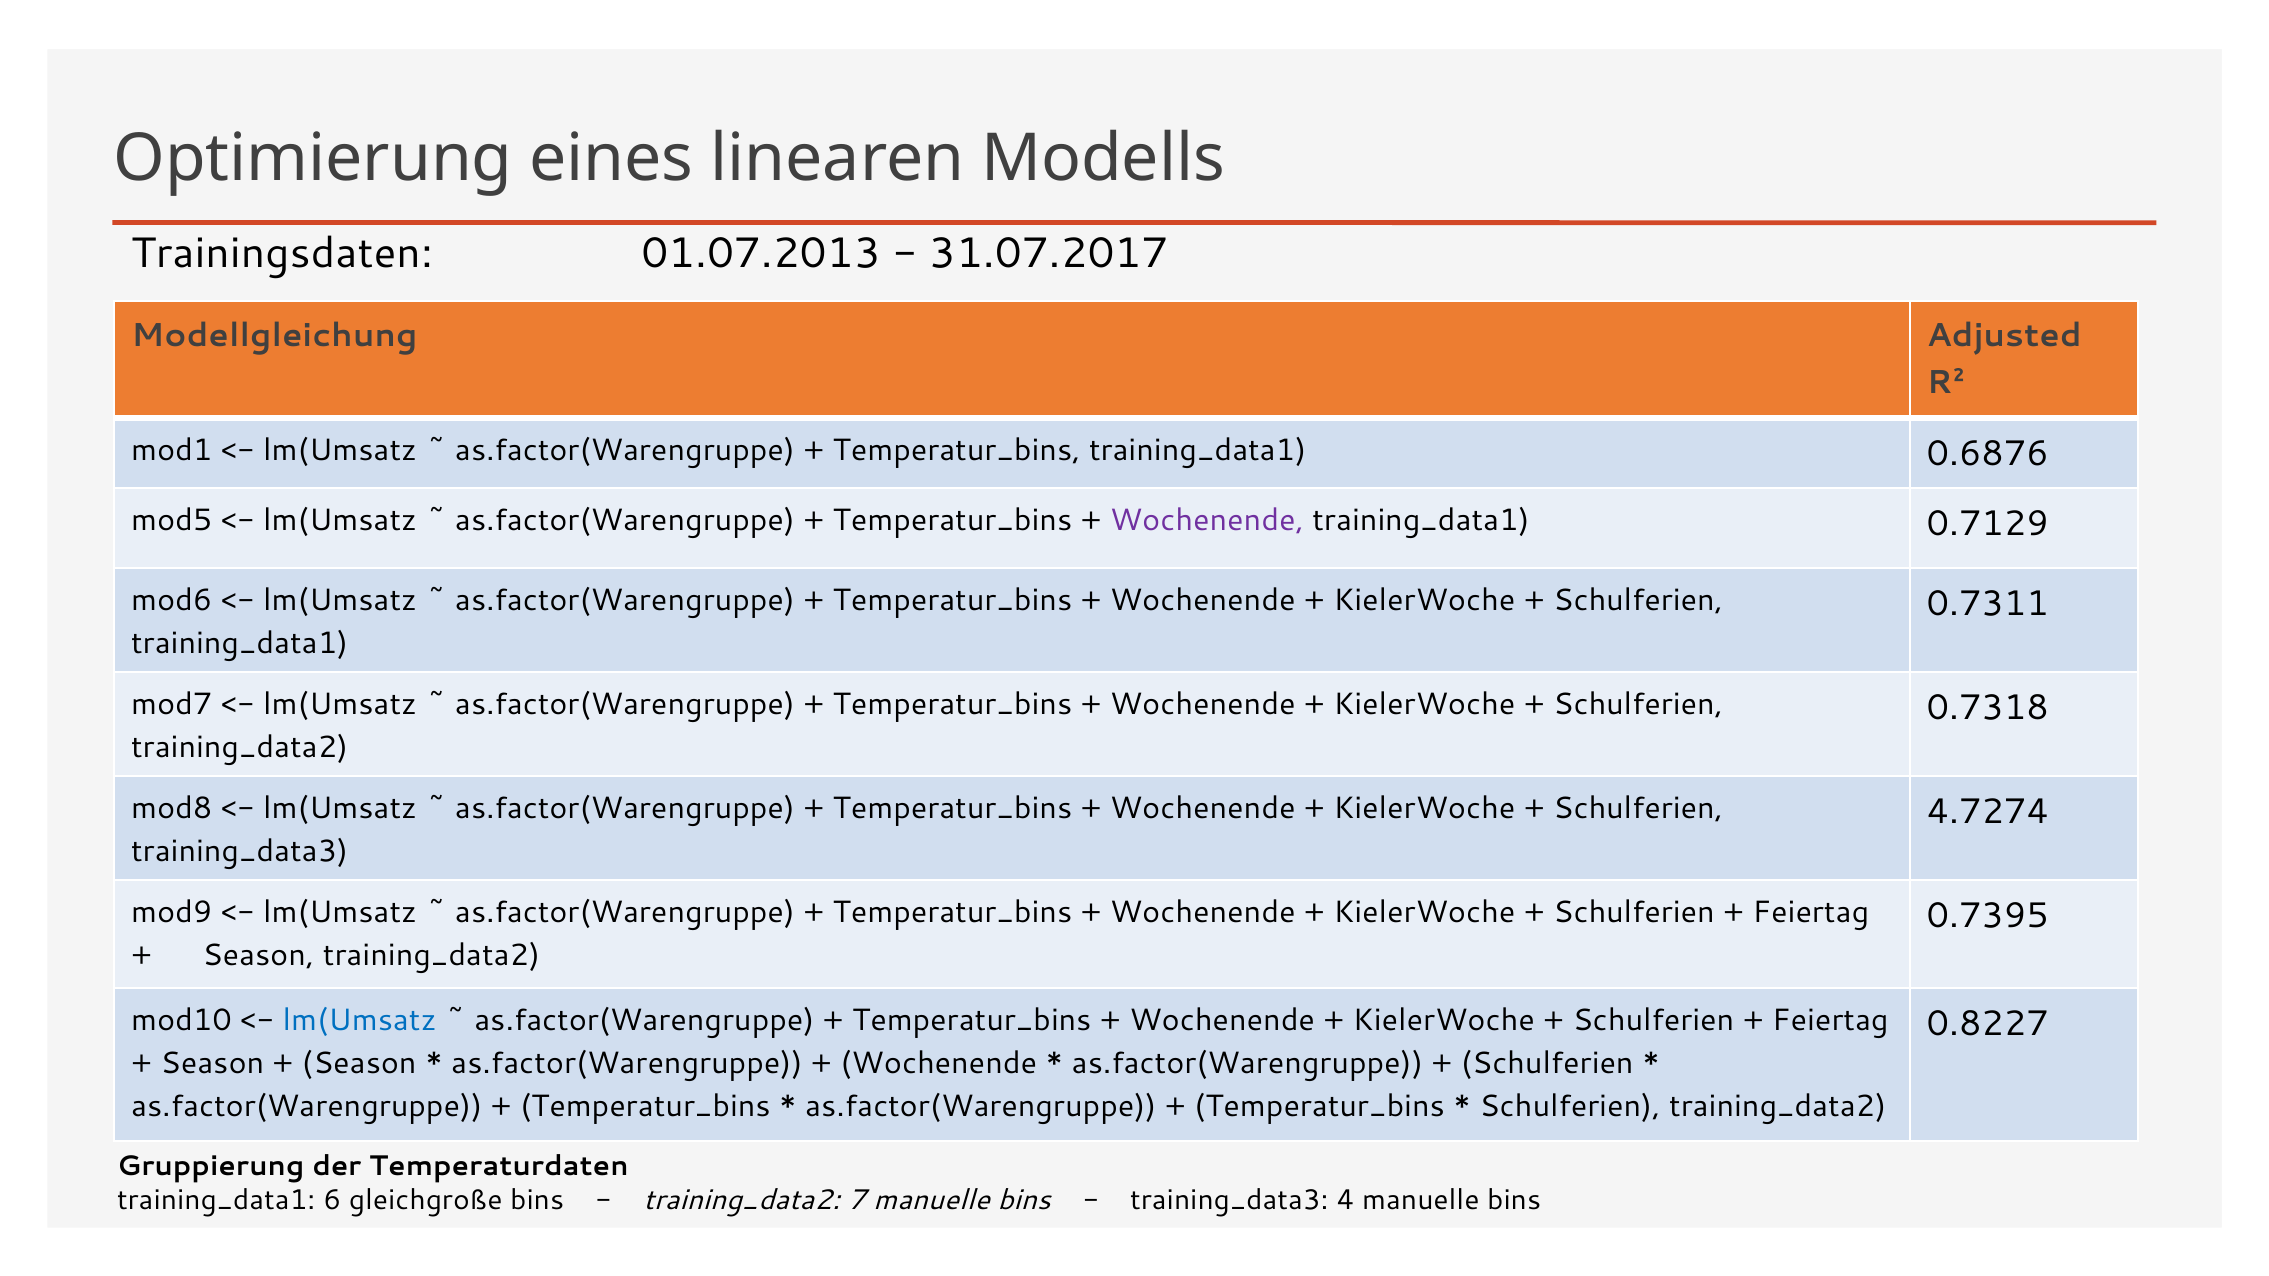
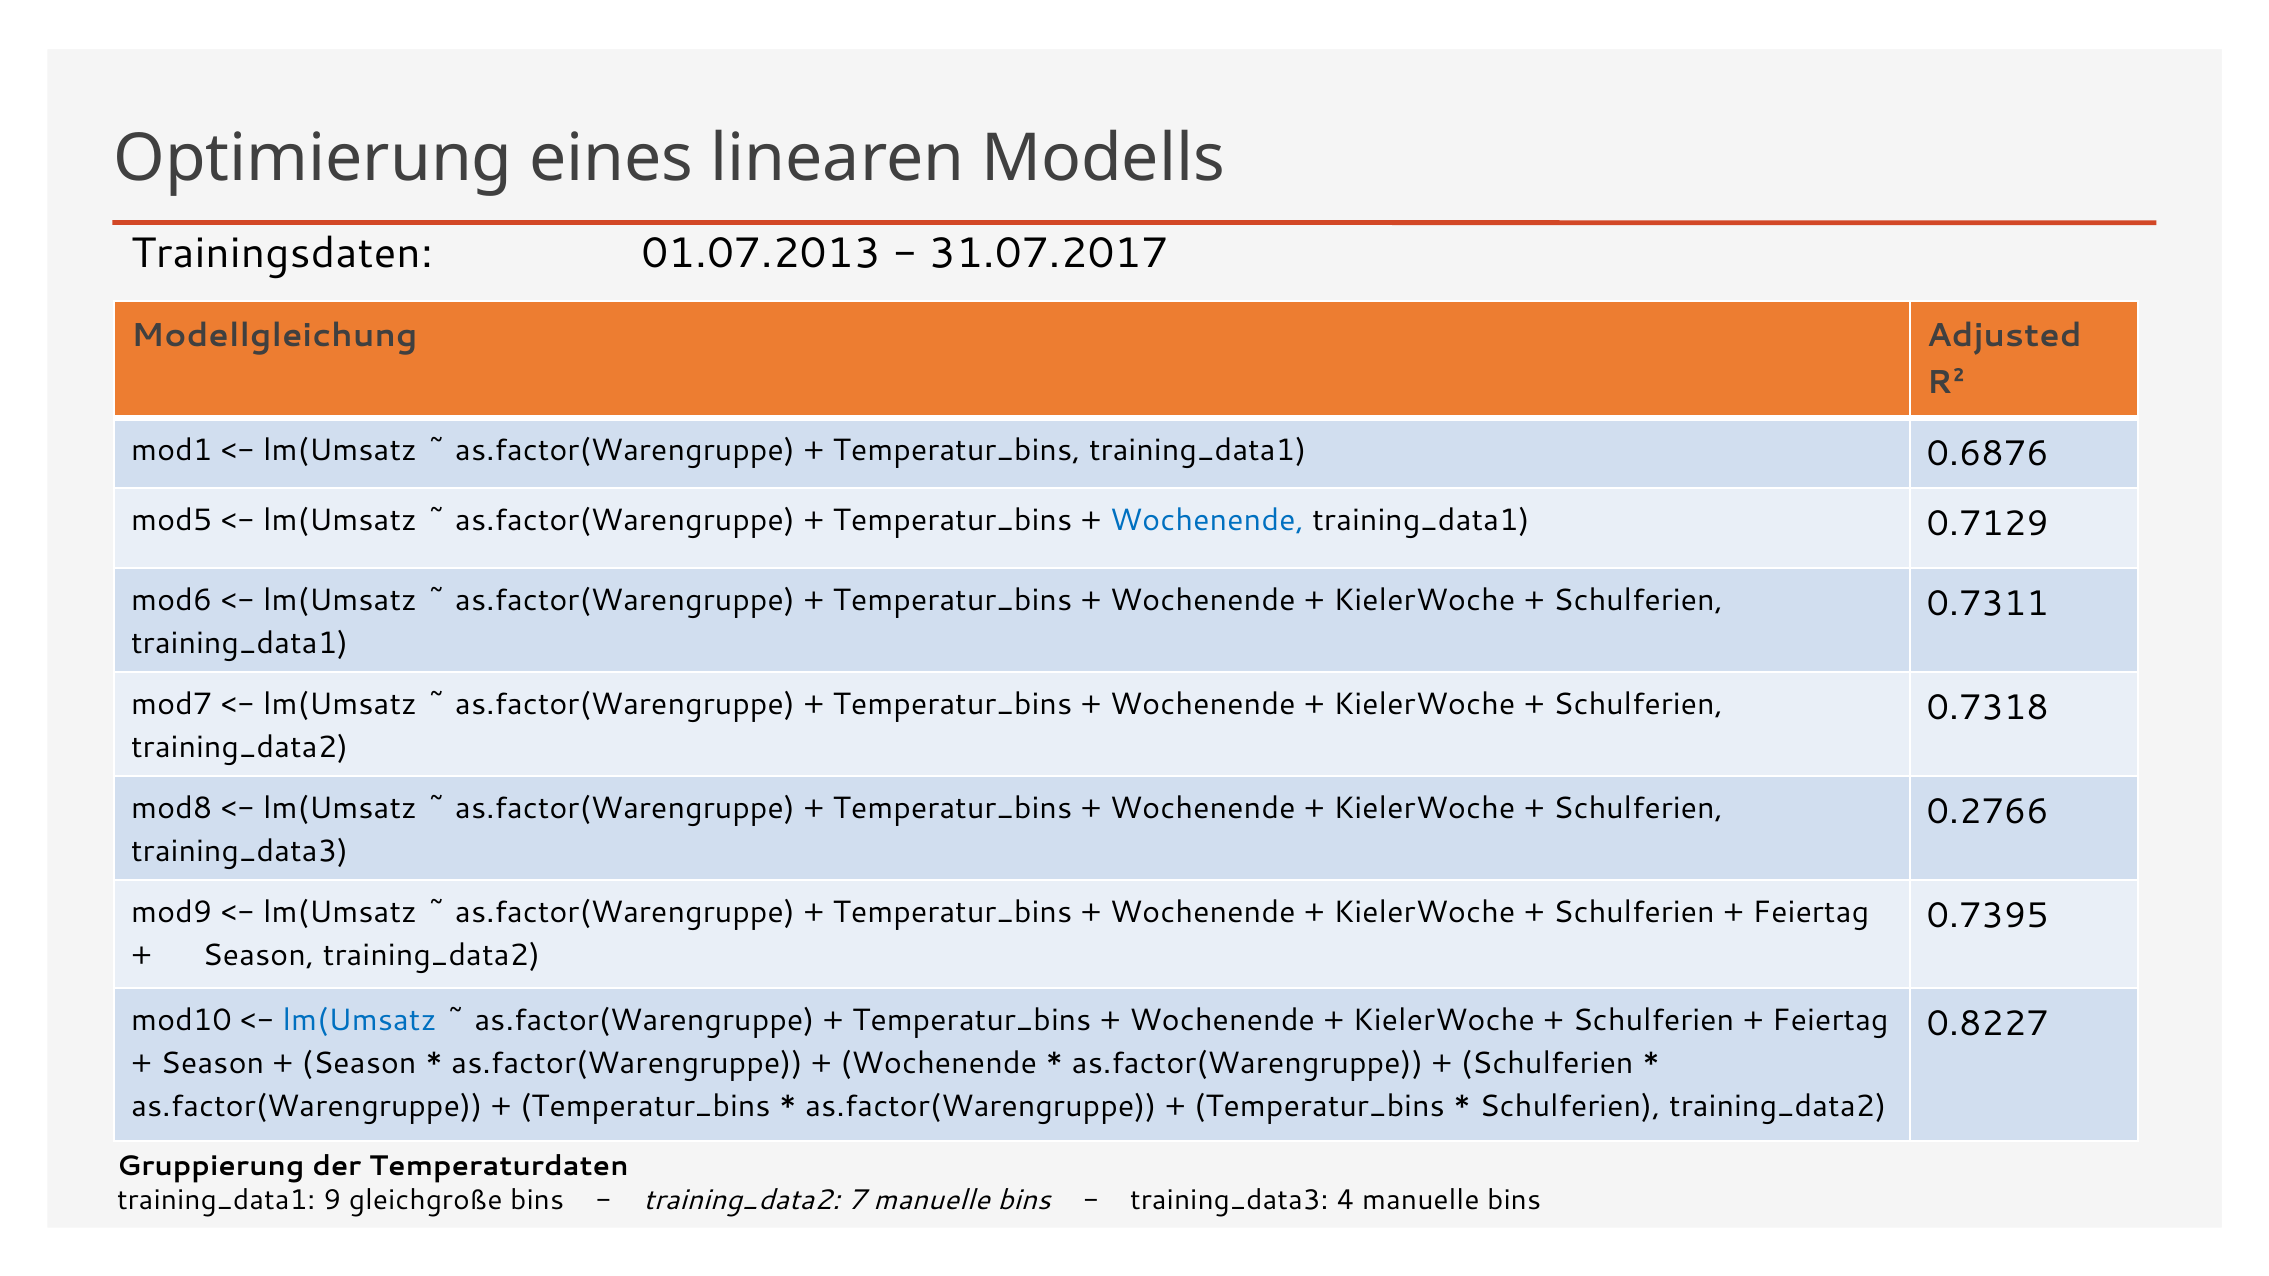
Wochenende at (1207, 520) colour: purple -> blue
4.7274: 4.7274 -> 0.2766
6: 6 -> 9
